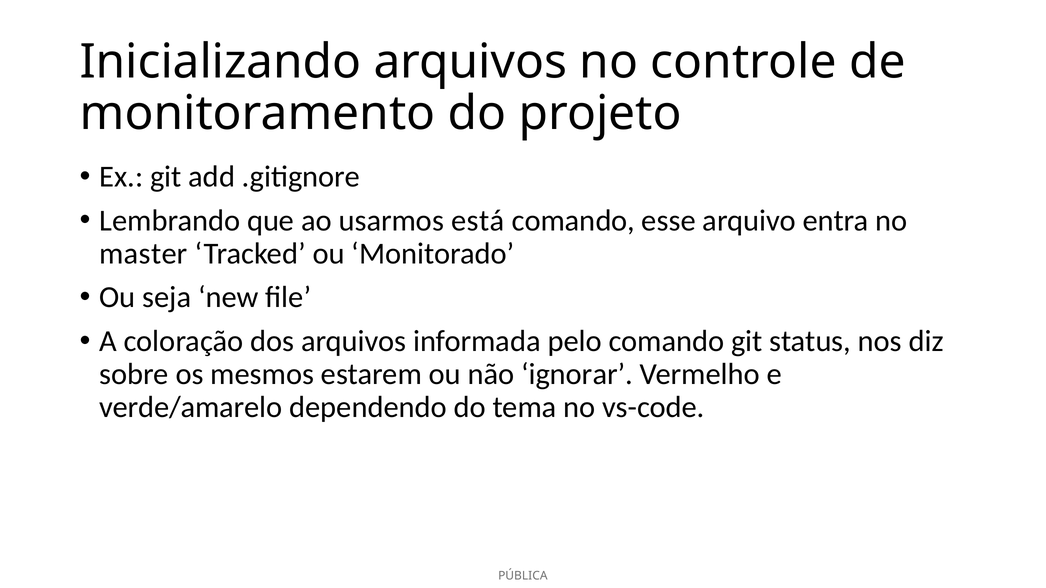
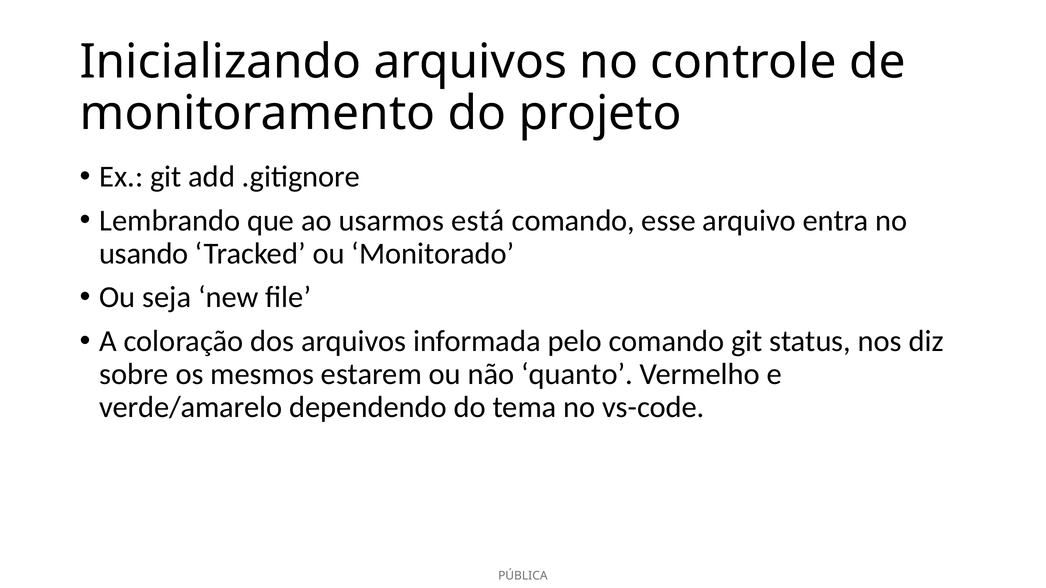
master: master -> usando
ignorar: ignorar -> quanto
